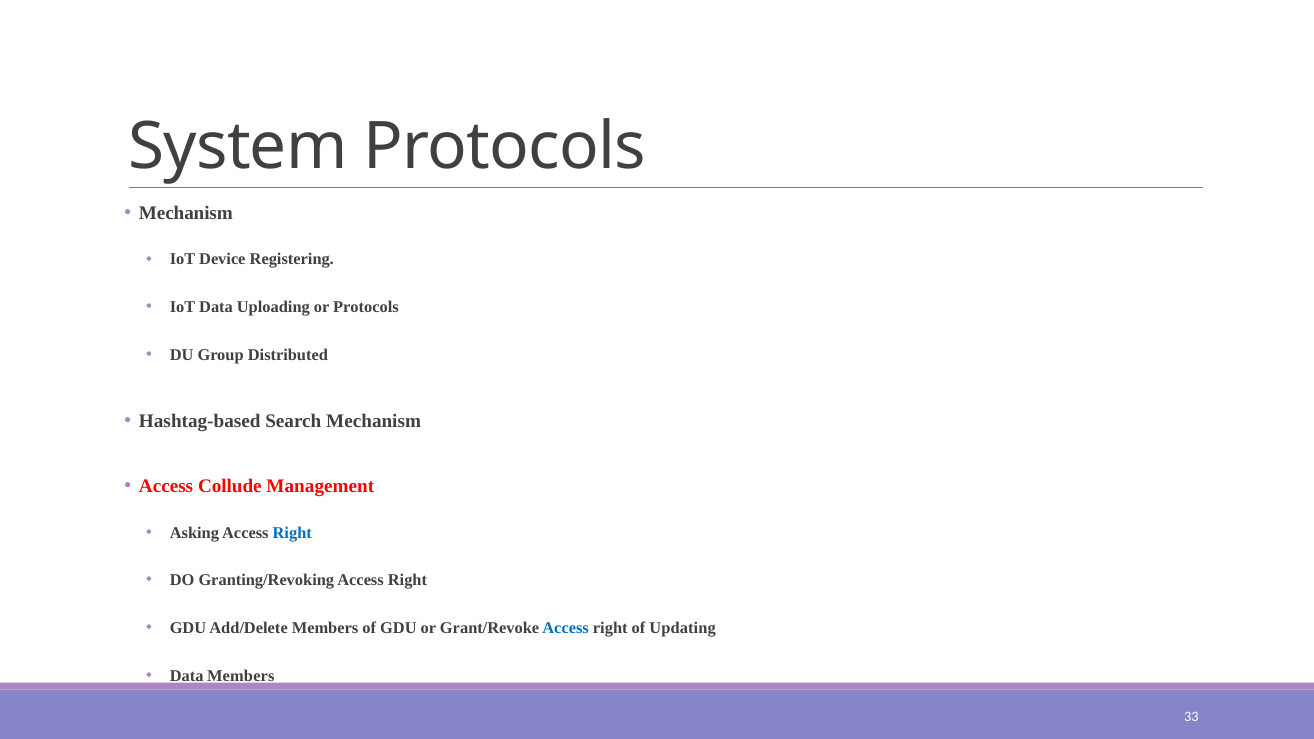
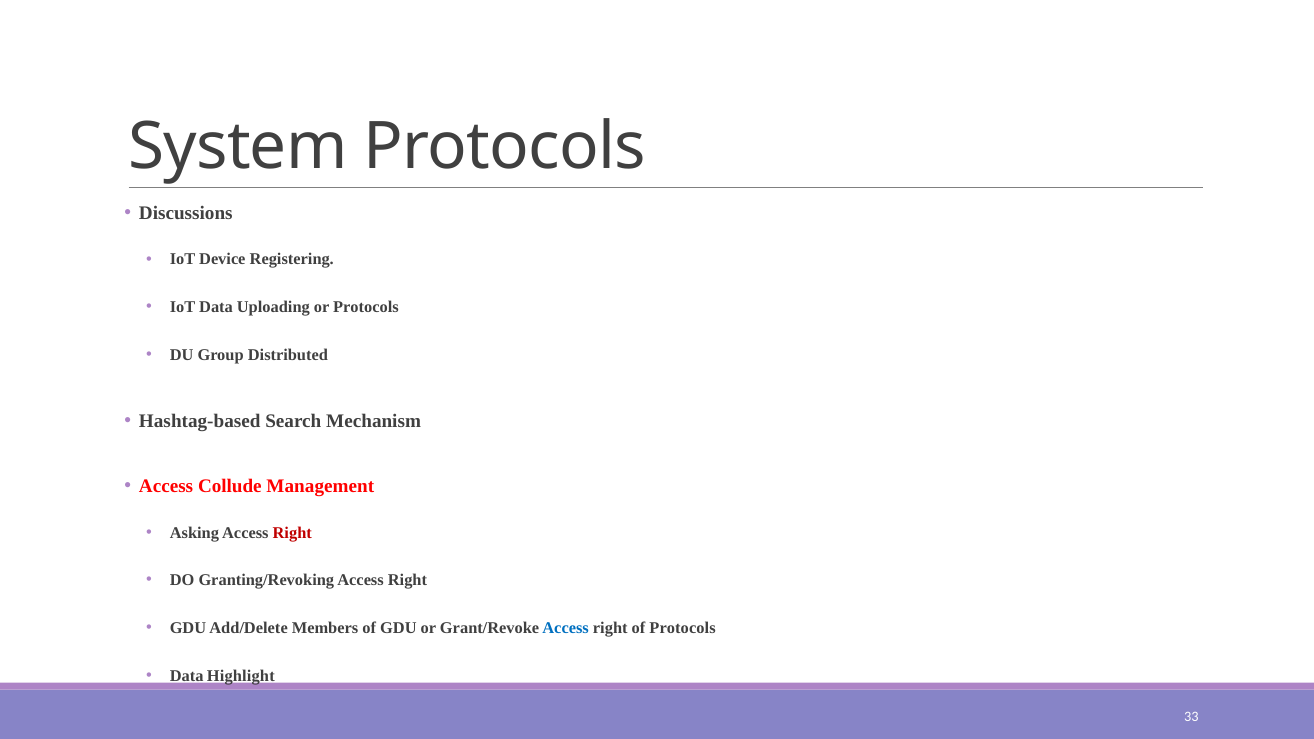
Mechanism at (186, 213): Mechanism -> Discussions
Right at (292, 533) colour: blue -> red
of Updating: Updating -> Protocols
Data Members: Members -> Highlight
